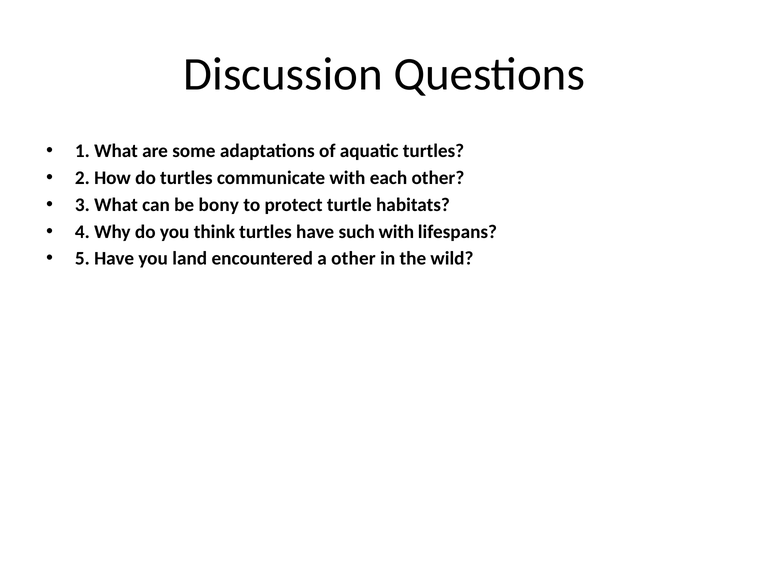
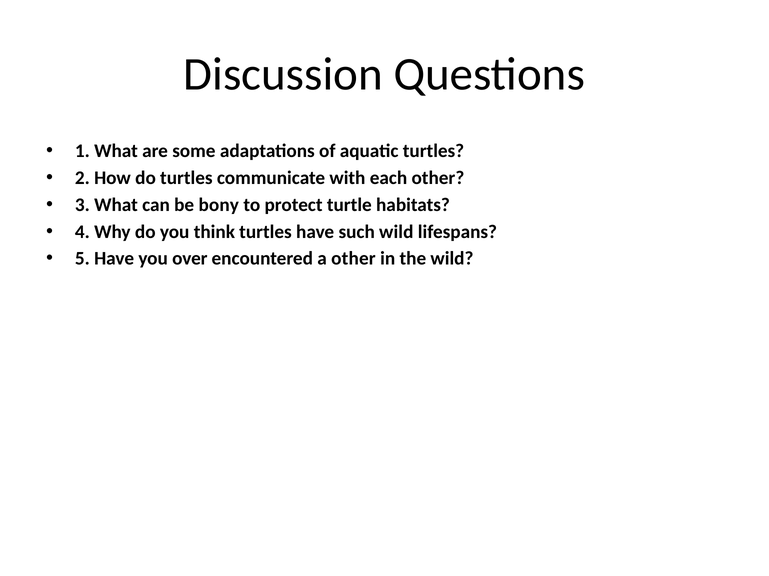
such with: with -> wild
land: land -> over
